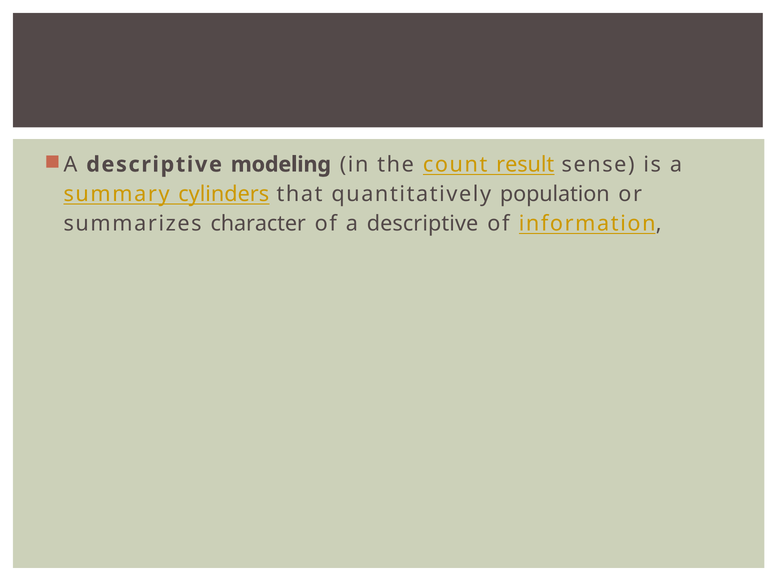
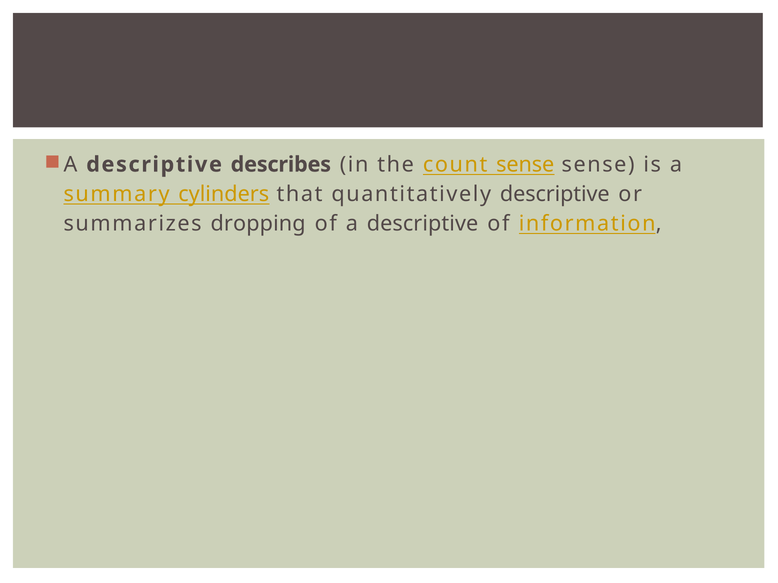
modeling: modeling -> describes
count result: result -> sense
quantitatively population: population -> descriptive
character: character -> dropping
